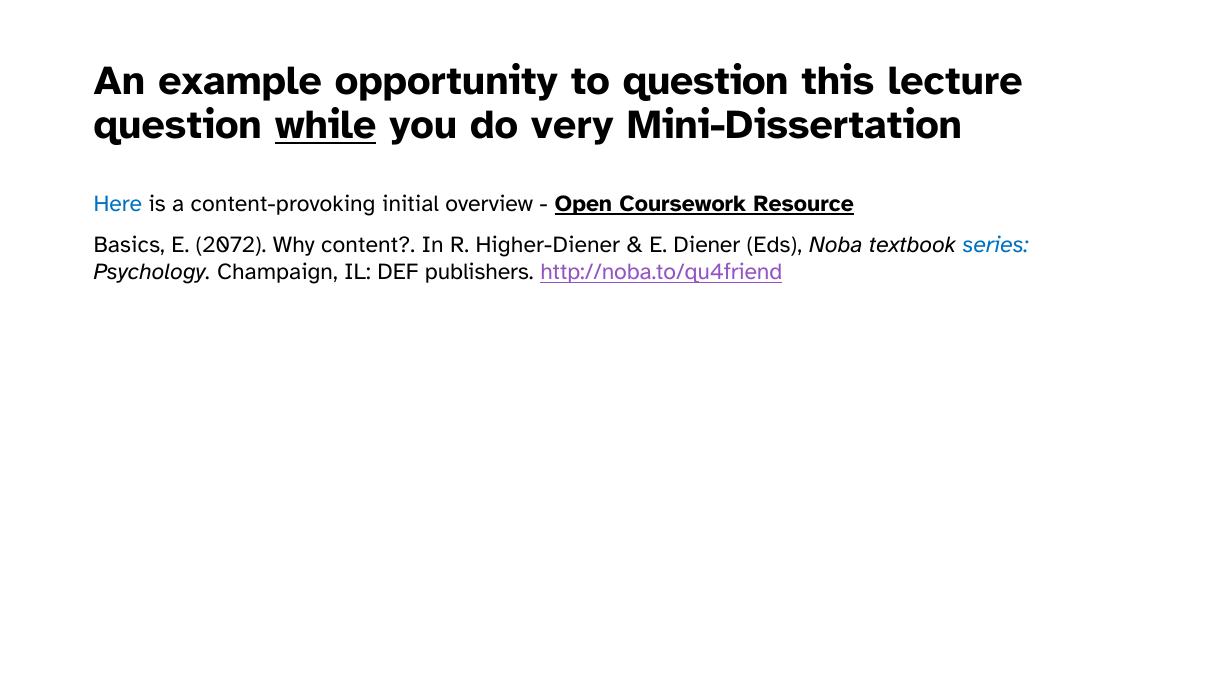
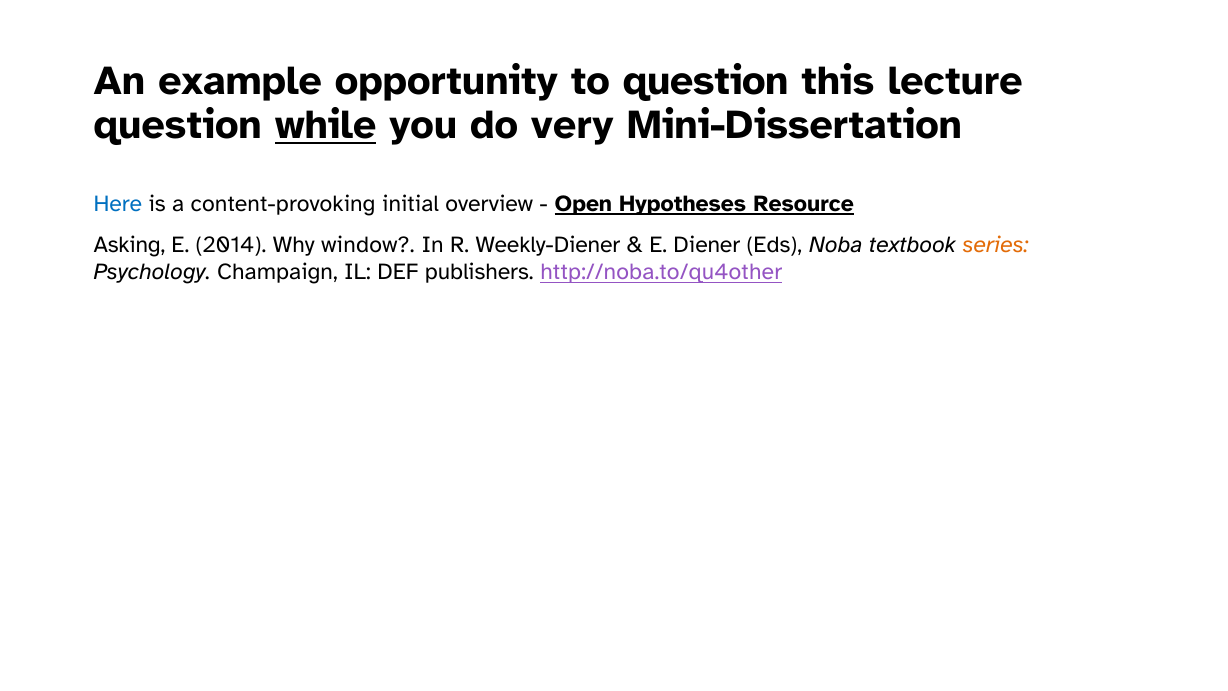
Coursework: Coursework -> Hypotheses
Basics: Basics -> Asking
2072: 2072 -> 2014
content: content -> window
Higher-Diener: Higher-Diener -> Weekly-Diener
series colour: blue -> orange
http://noba.to/qu4friend: http://noba.to/qu4friend -> http://noba.to/qu4other
